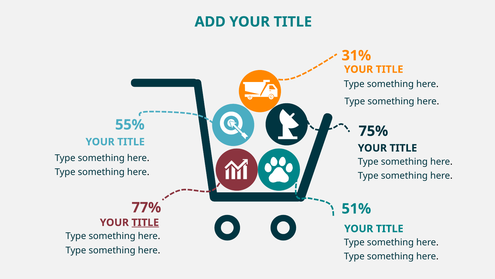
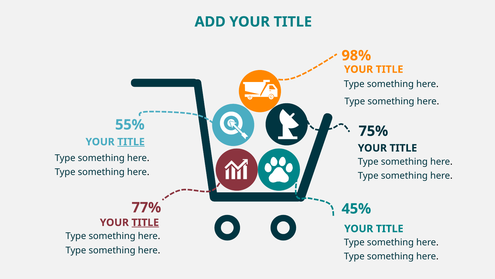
31%: 31% -> 98%
TITLE at (131, 142) underline: none -> present
51%: 51% -> 45%
